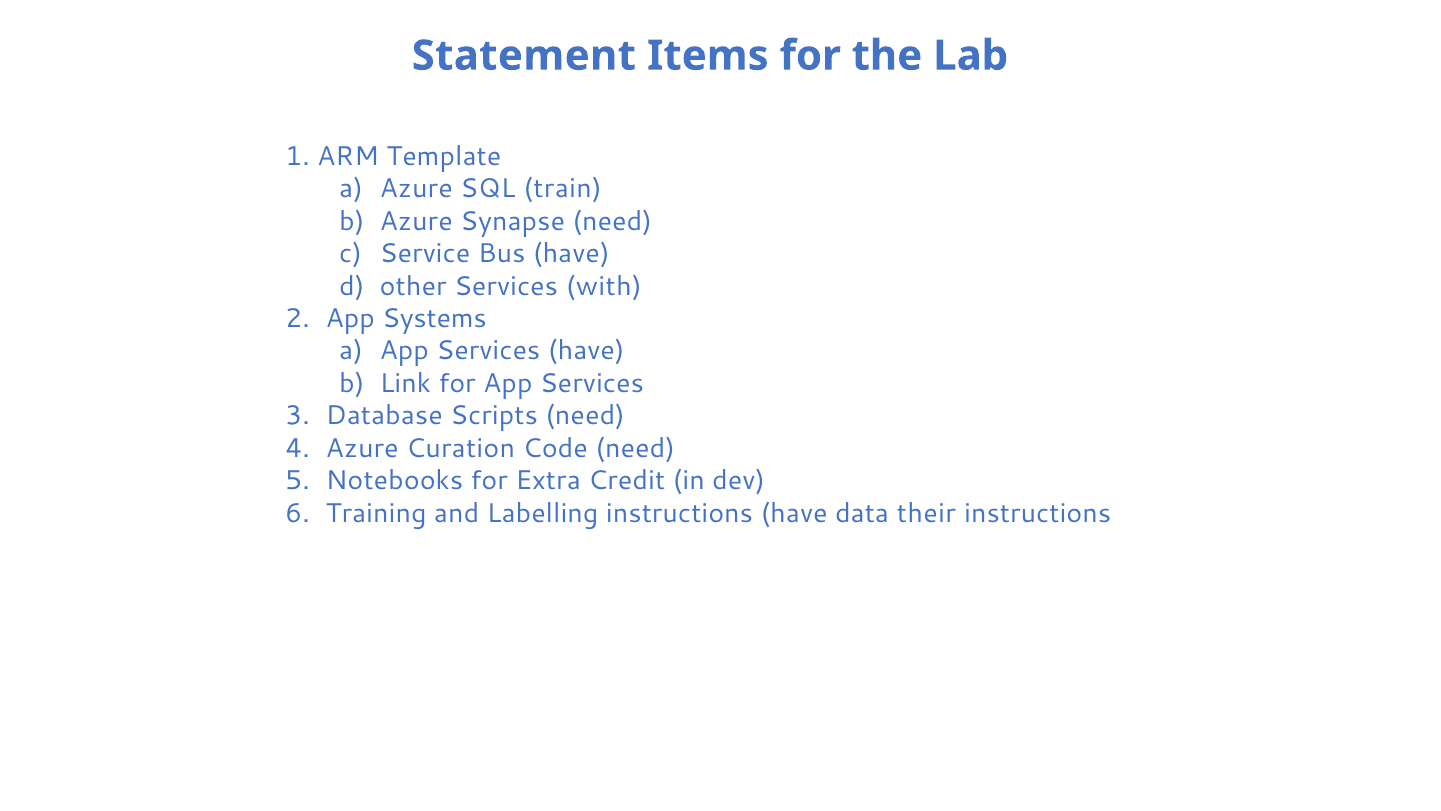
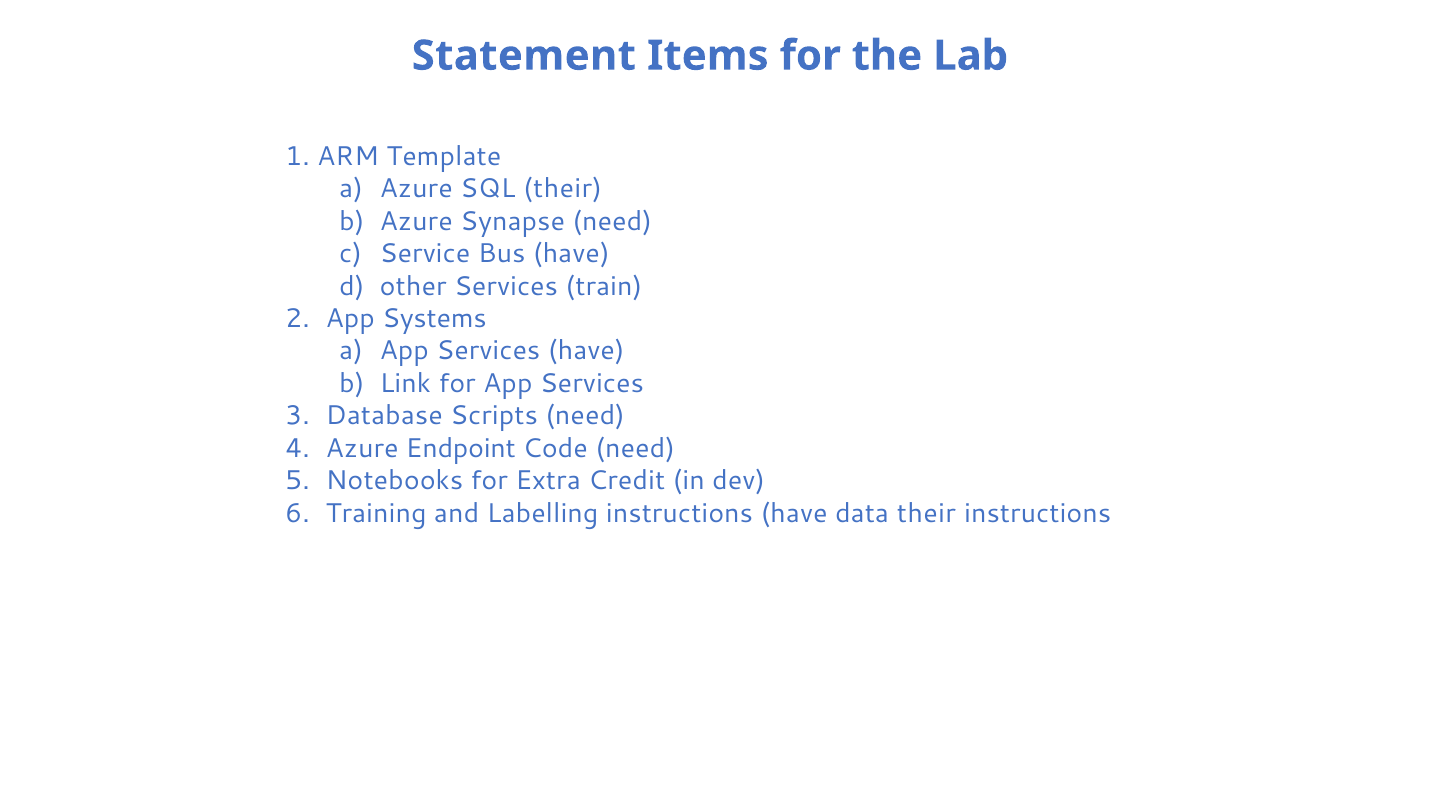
SQL train: train -> their
with: with -> train
Curation: Curation -> Endpoint
